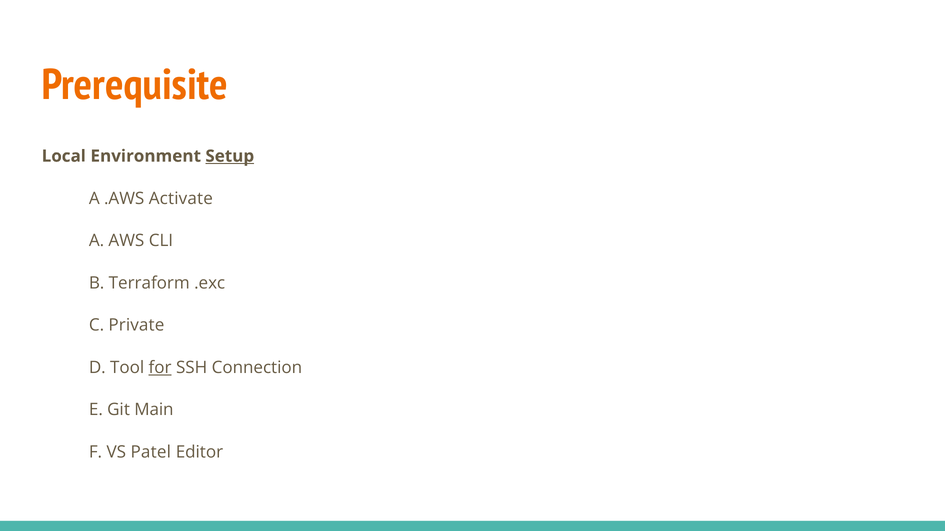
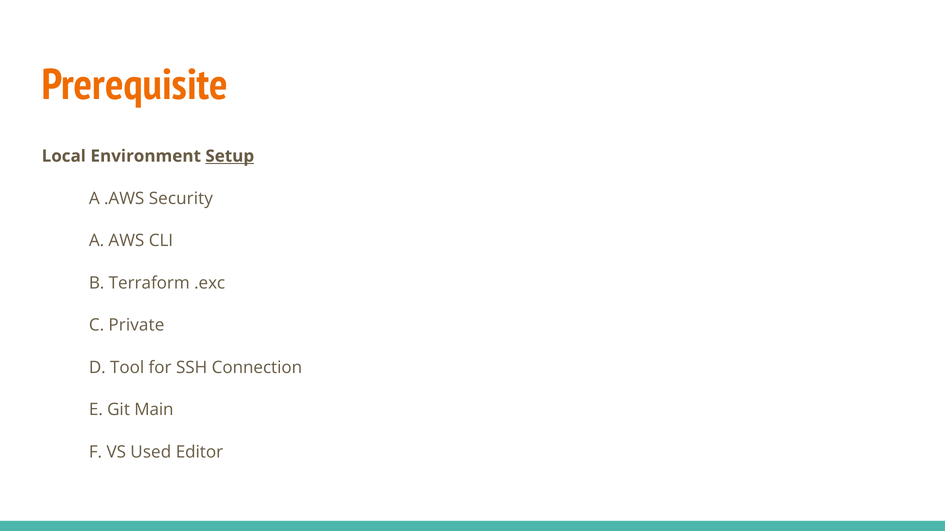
Activate: Activate -> Security
for underline: present -> none
Patel: Patel -> Used
